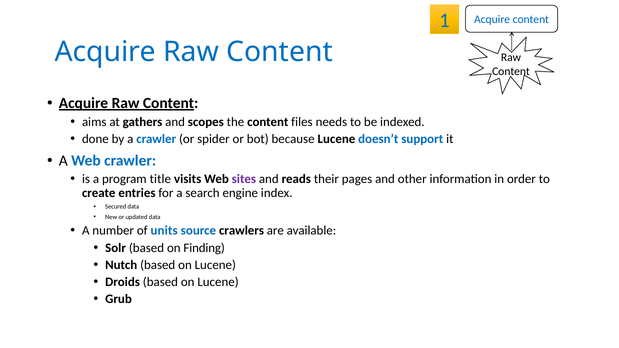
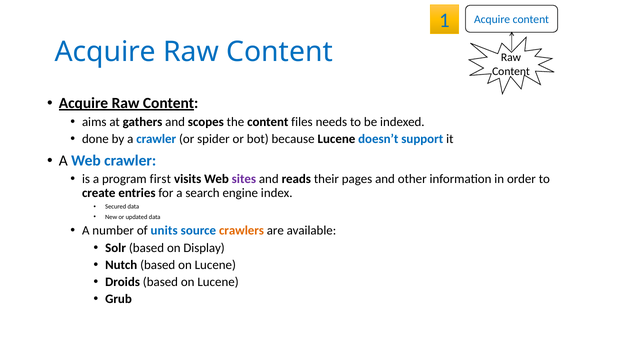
title: title -> first
crawlers colour: black -> orange
Finding: Finding -> Display
